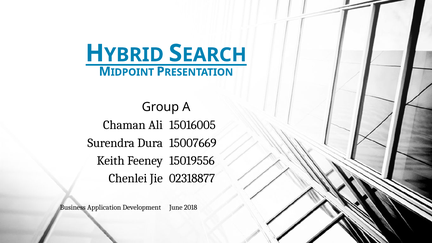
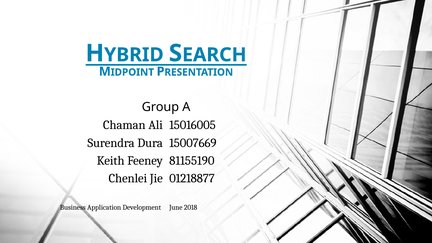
15019556: 15019556 -> 81155190
02318877: 02318877 -> 01218877
